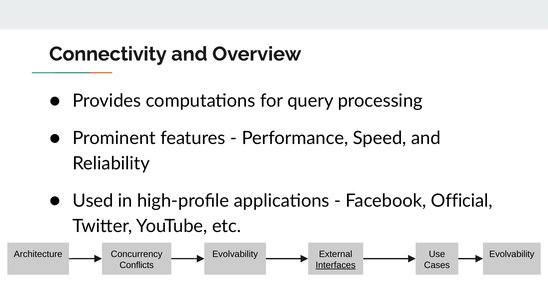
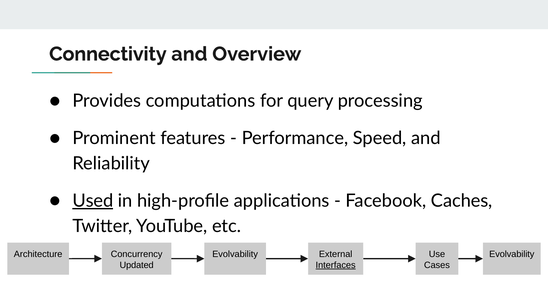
Used underline: none -> present
Official: Official -> Caches
Conflicts: Conflicts -> Updated
